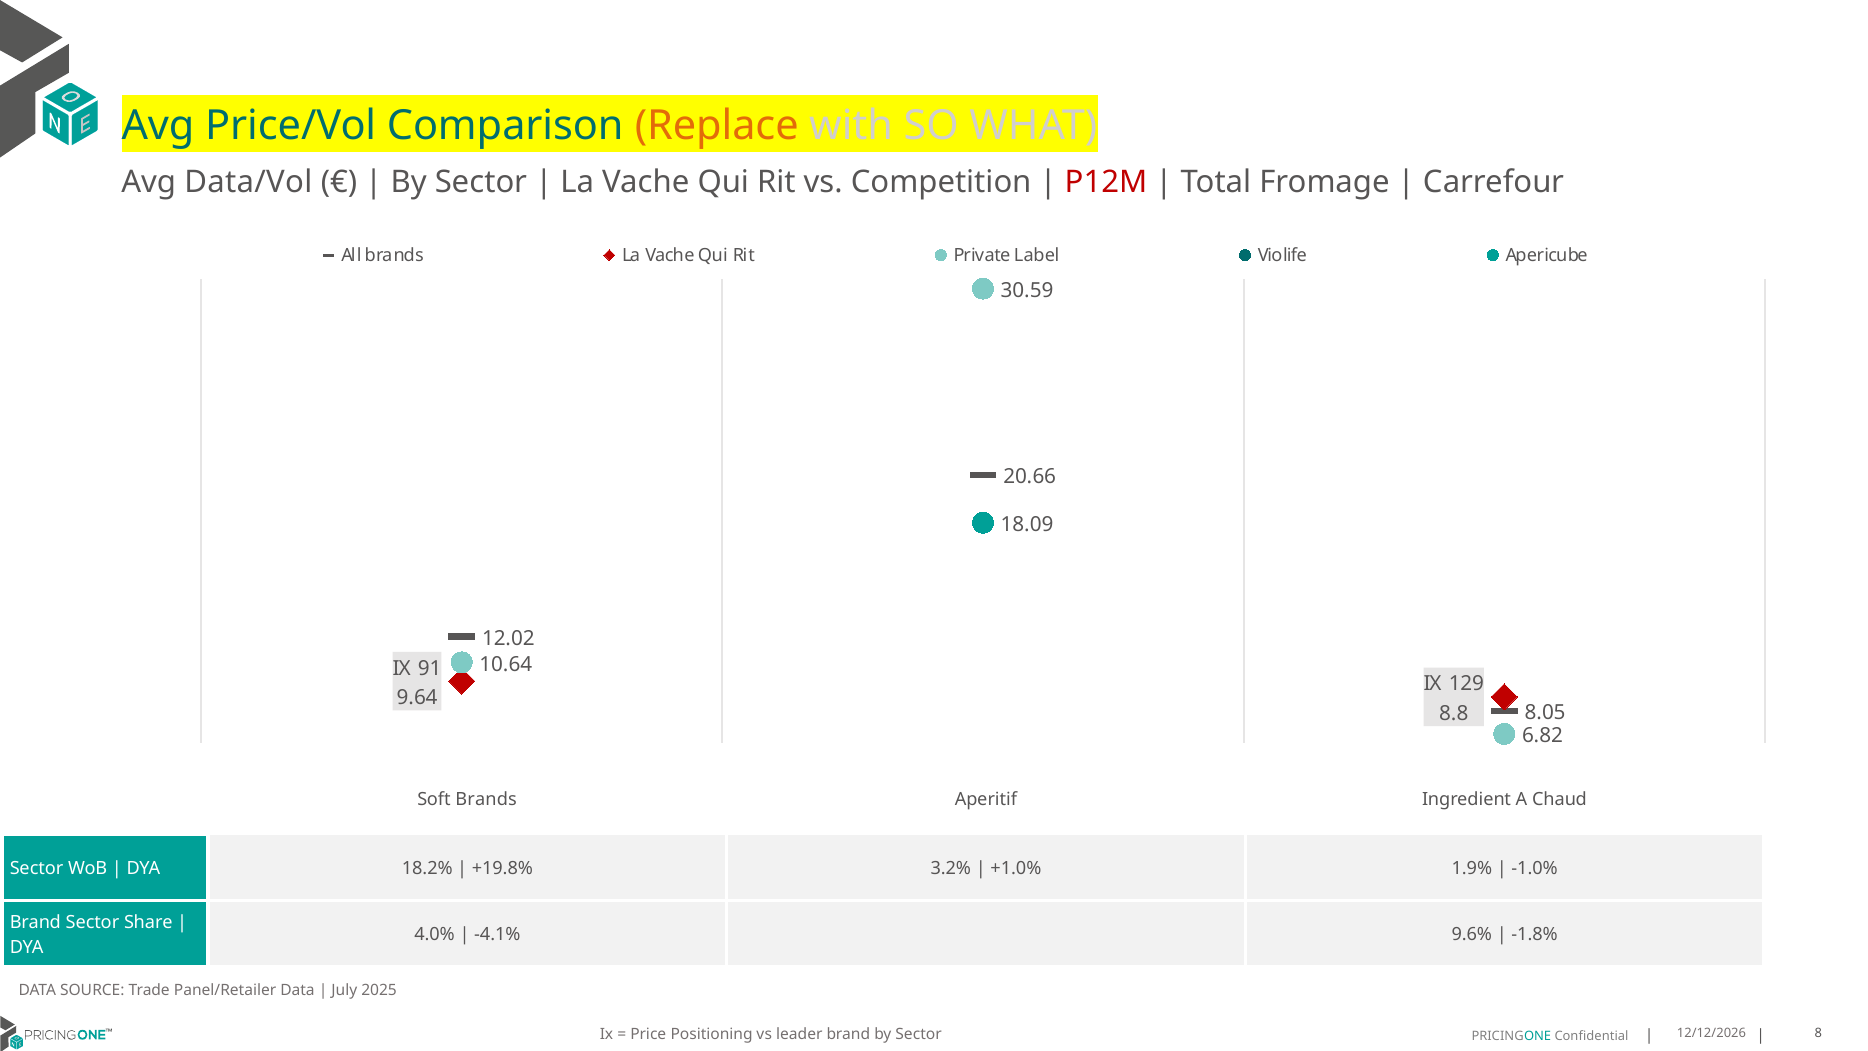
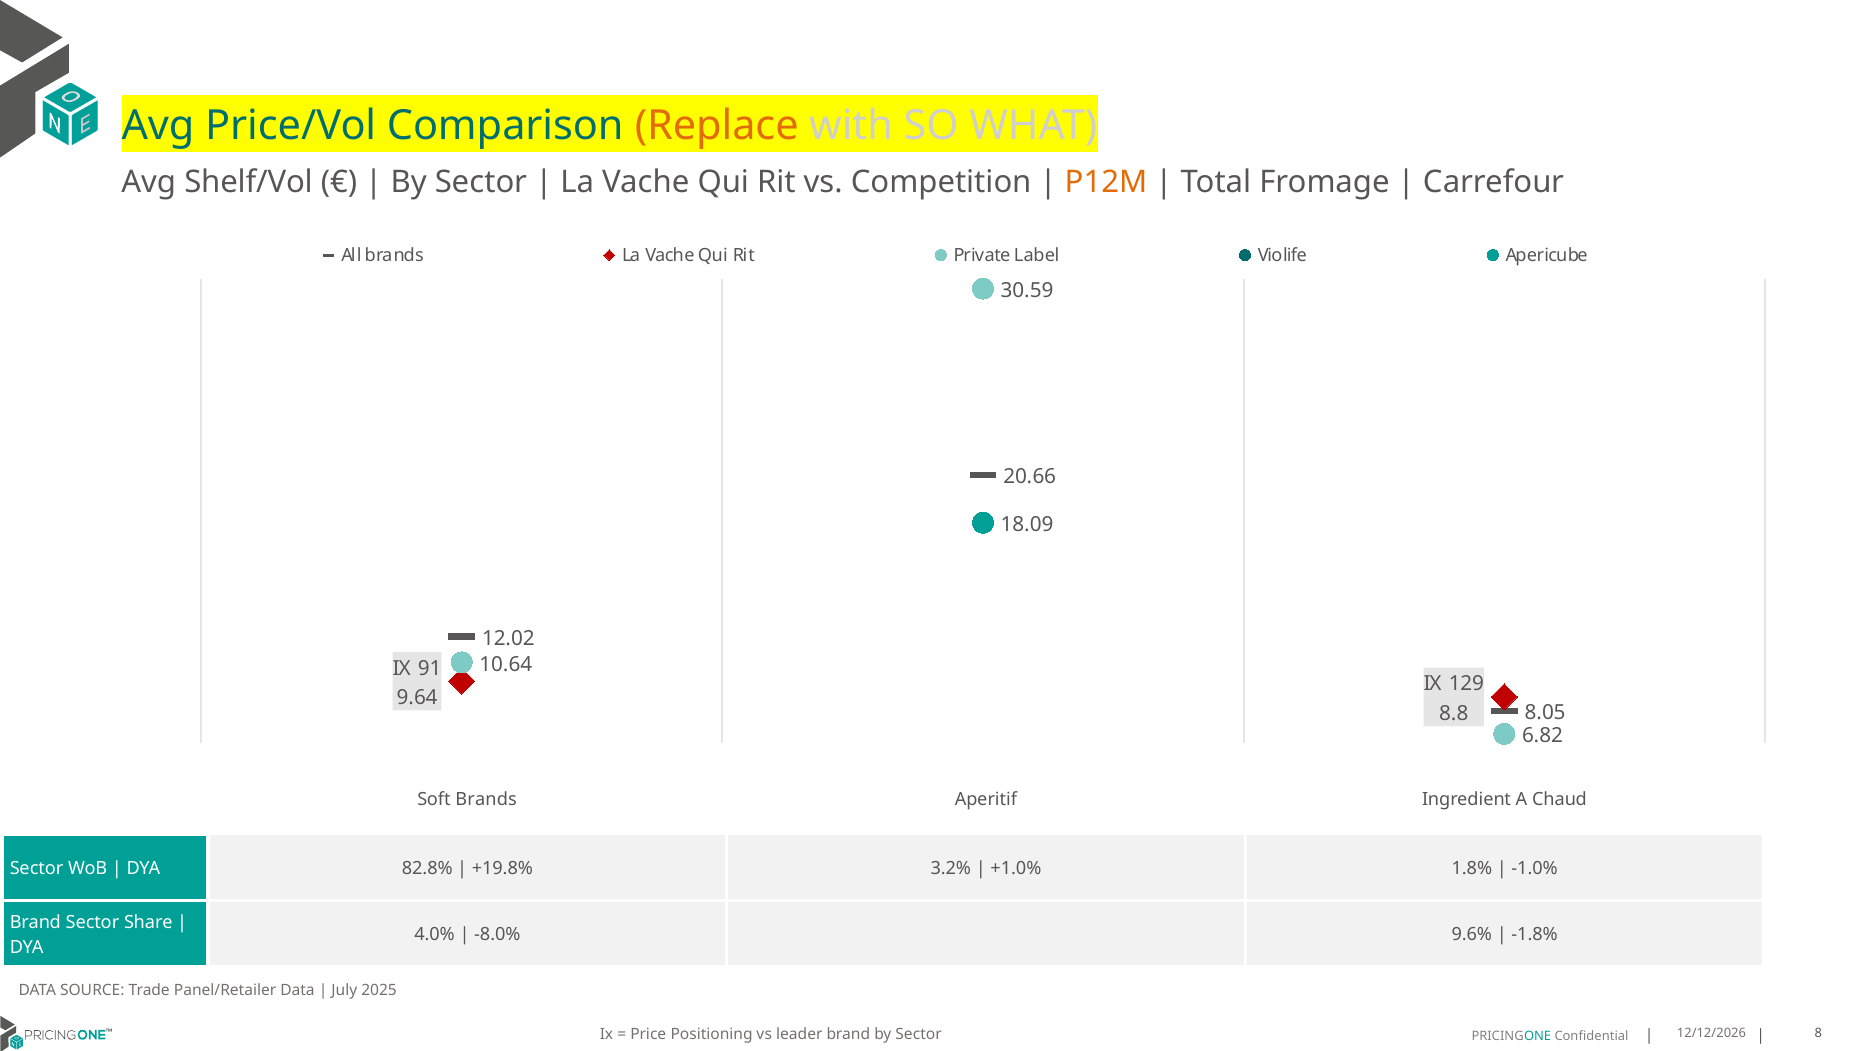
Data/Vol: Data/Vol -> Shelf/Vol
P12M colour: red -> orange
18.2%: 18.2% -> 82.8%
1.9%: 1.9% -> 1.8%
-4.1%: -4.1% -> -8.0%
